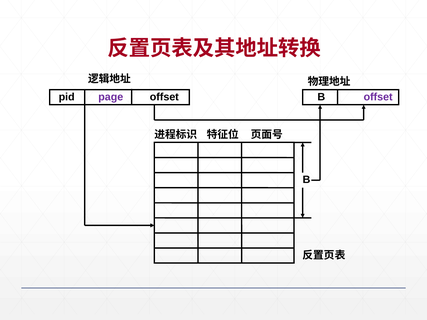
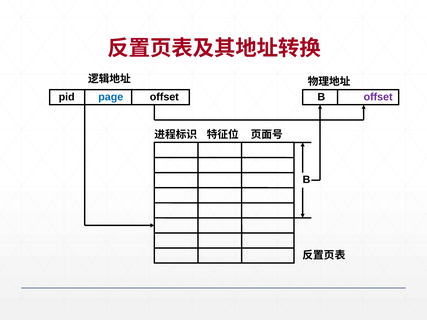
page colour: purple -> blue
